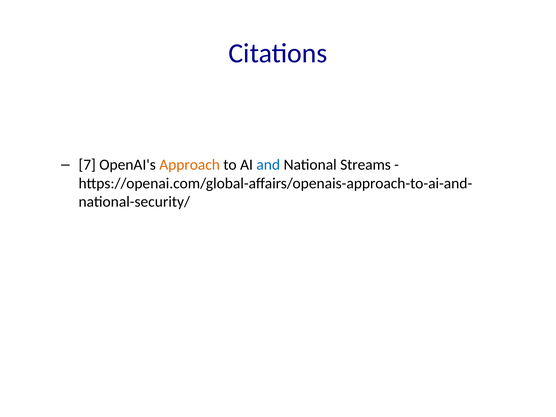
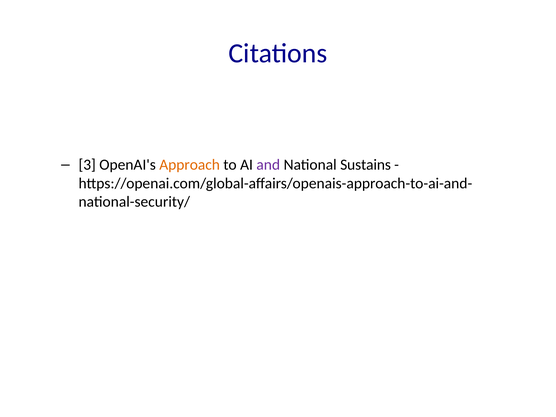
7: 7 -> 3
and colour: blue -> purple
Streams: Streams -> Sustains
